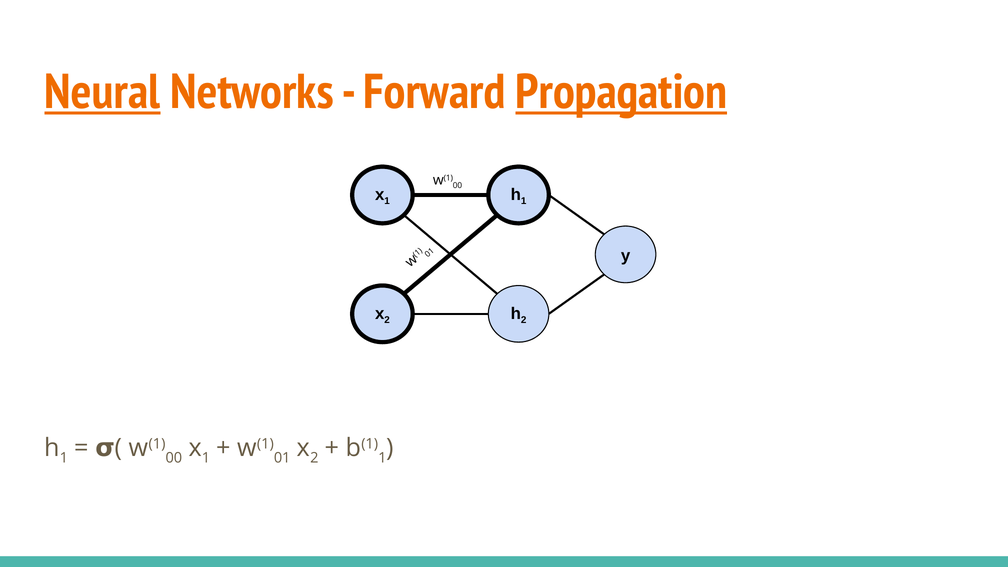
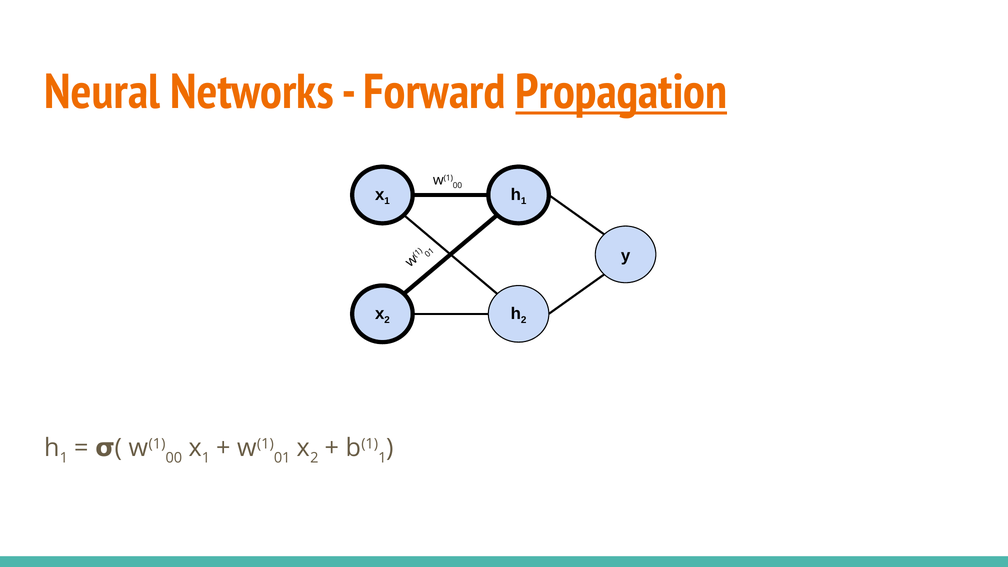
Neural underline: present -> none
